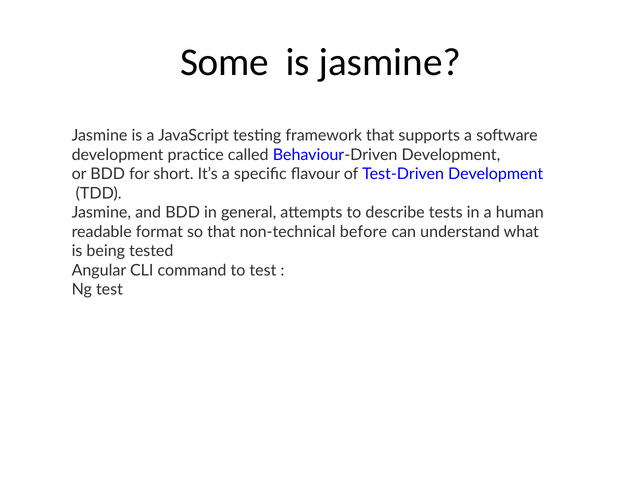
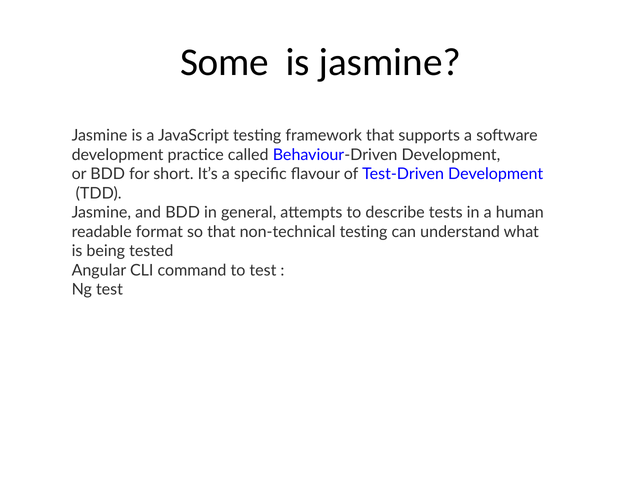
non-technical before: before -> testing
